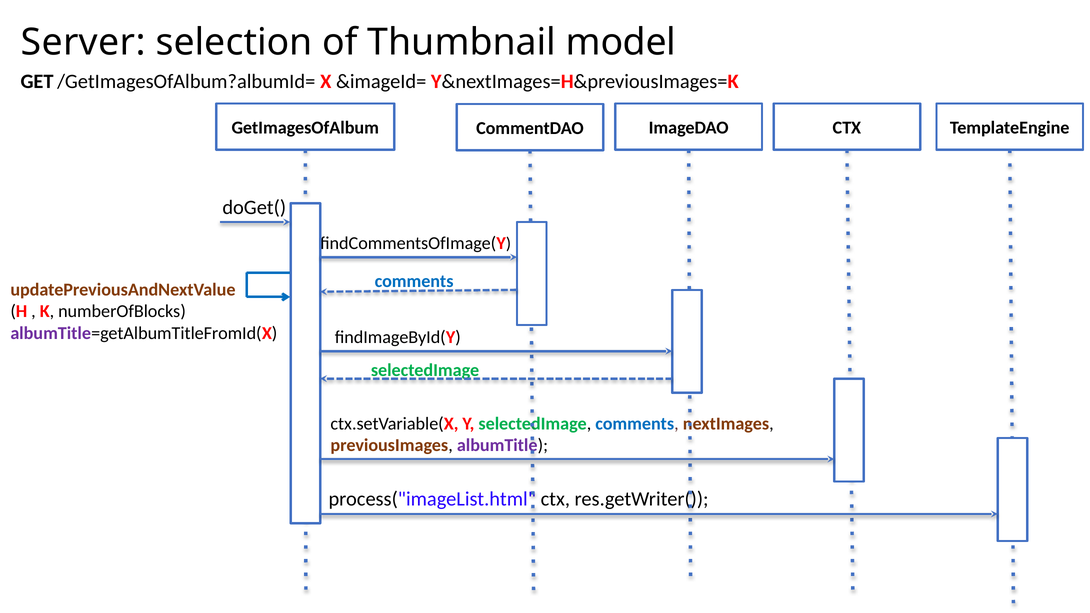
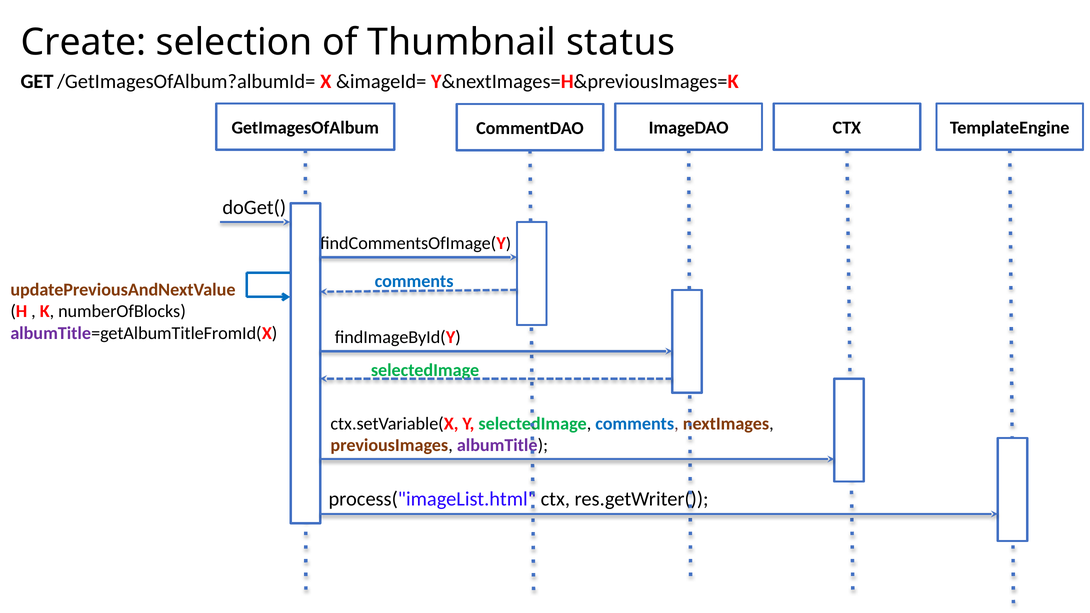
Server: Server -> Create
model: model -> status
